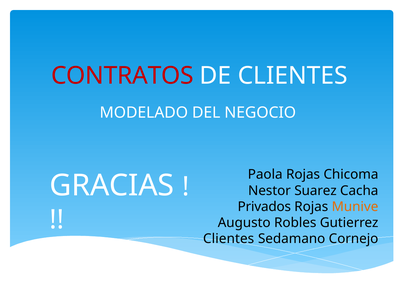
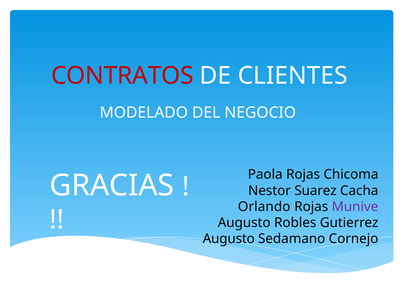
Privados: Privados -> Orlando
Munive colour: orange -> purple
Clientes at (229, 239): Clientes -> Augusto
